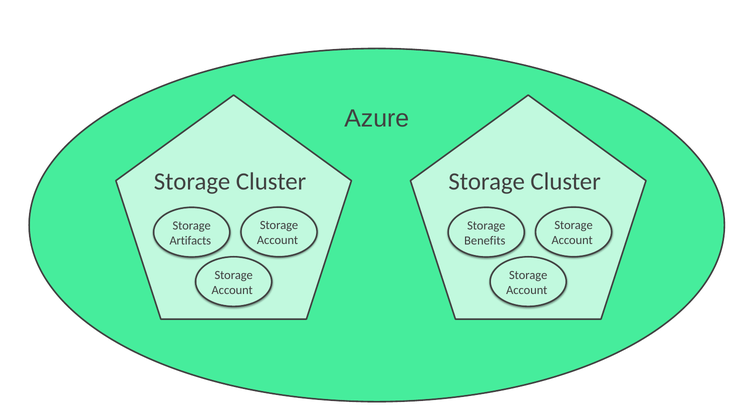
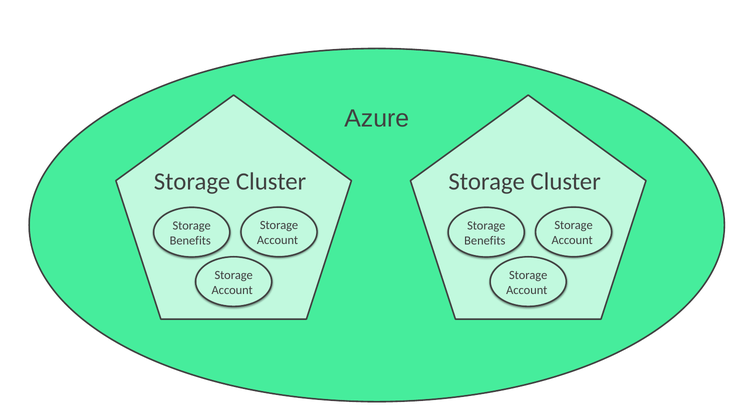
Artifacts at (190, 240): Artifacts -> Benefits
